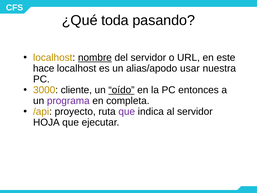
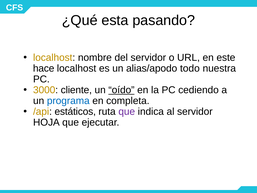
toda: toda -> esta
nombre underline: present -> none
usar: usar -> todo
entonces: entonces -> cediendo
programa colour: purple -> blue
proyecto: proyecto -> estáticos
